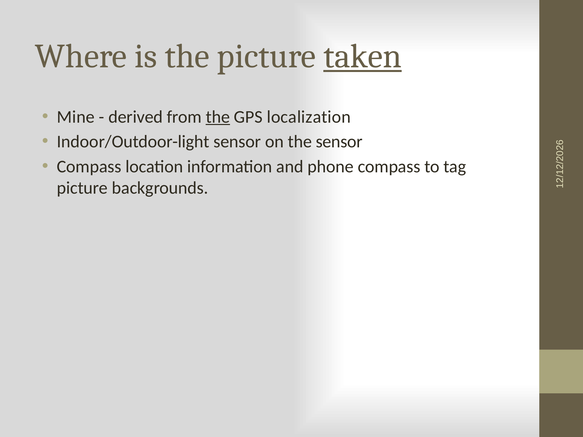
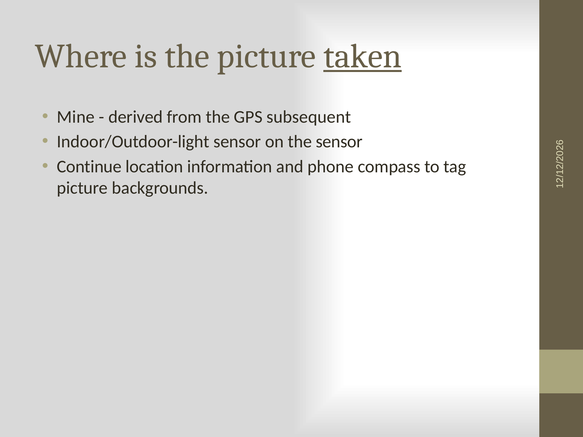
the at (218, 117) underline: present -> none
localization: localization -> subsequent
Compass at (89, 167): Compass -> Continue
